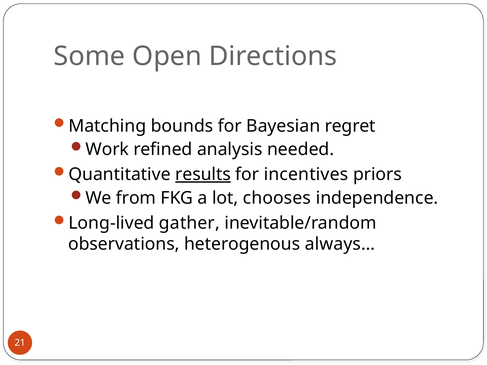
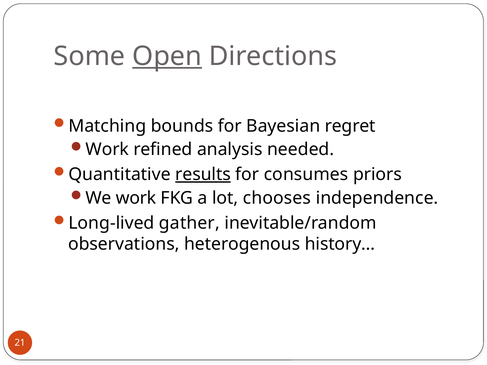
Open underline: none -> present
incentives: incentives -> consumes
We from: from -> work
always…: always… -> history…
